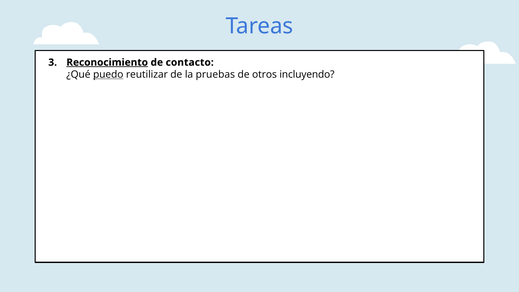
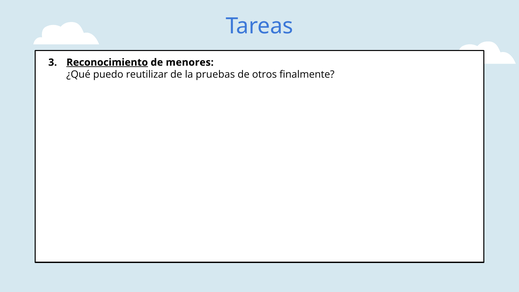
contacto: contacto -> menores
puedo underline: present -> none
incluyendo: incluyendo -> finalmente
